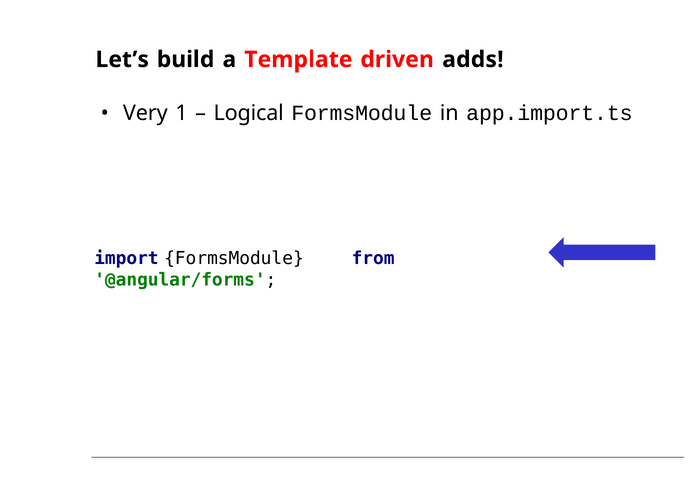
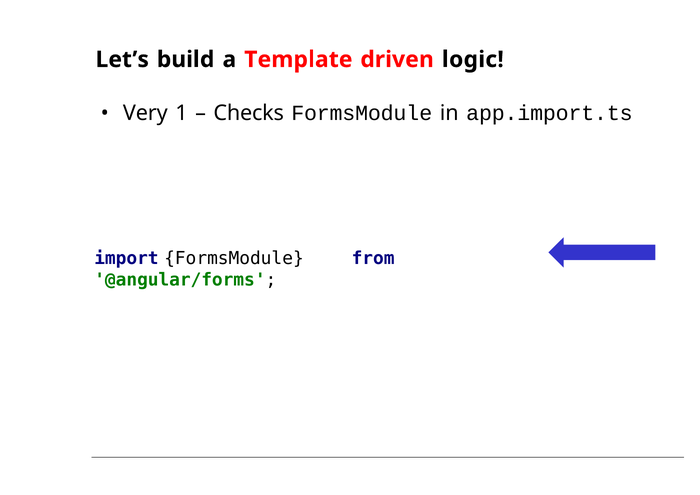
adds: adds -> logic
Logical: Logical -> Checks
